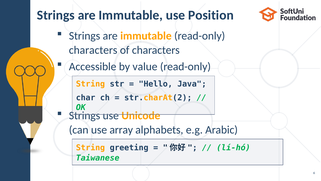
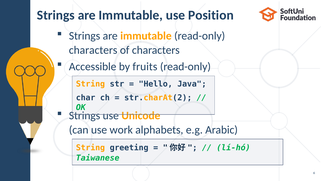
value: value -> fruits
array: array -> work
